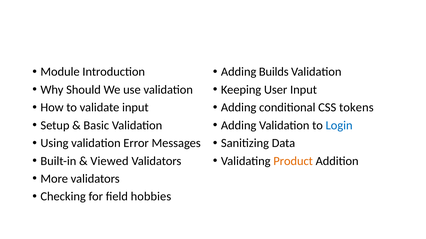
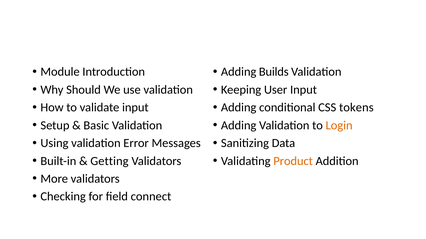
Login colour: blue -> orange
Viewed: Viewed -> Getting
hobbies: hobbies -> connect
